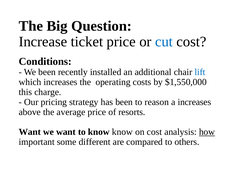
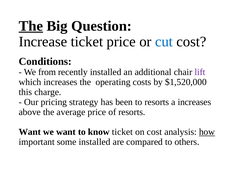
The at (31, 26) underline: none -> present
We been: been -> from
lift colour: blue -> purple
$1,550,000: $1,550,000 -> $1,520,000
to reason: reason -> resorts
know know: know -> ticket
some different: different -> installed
